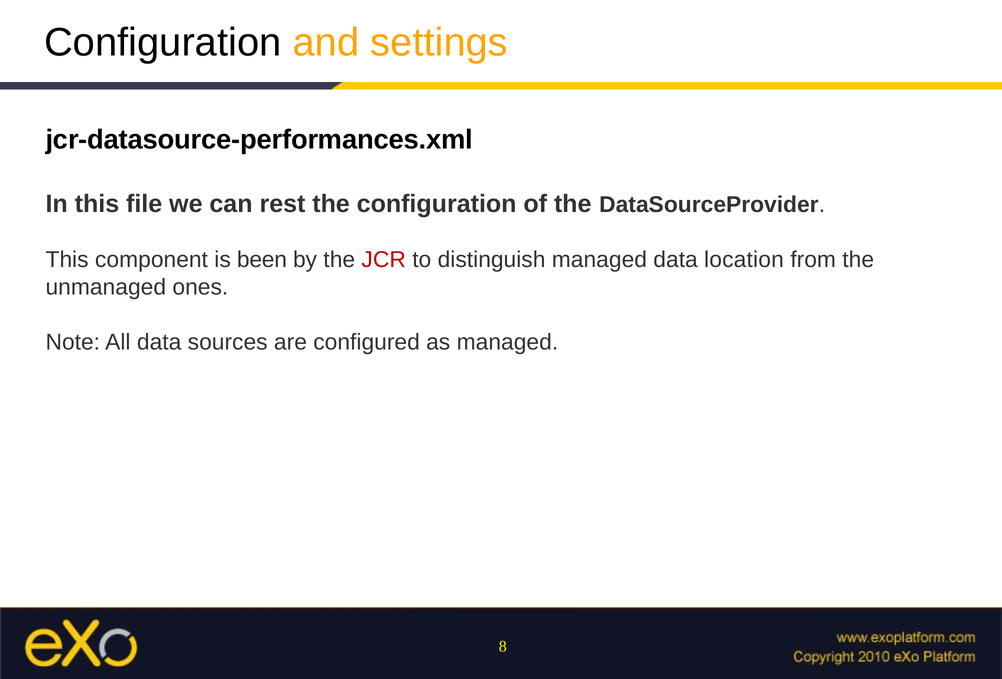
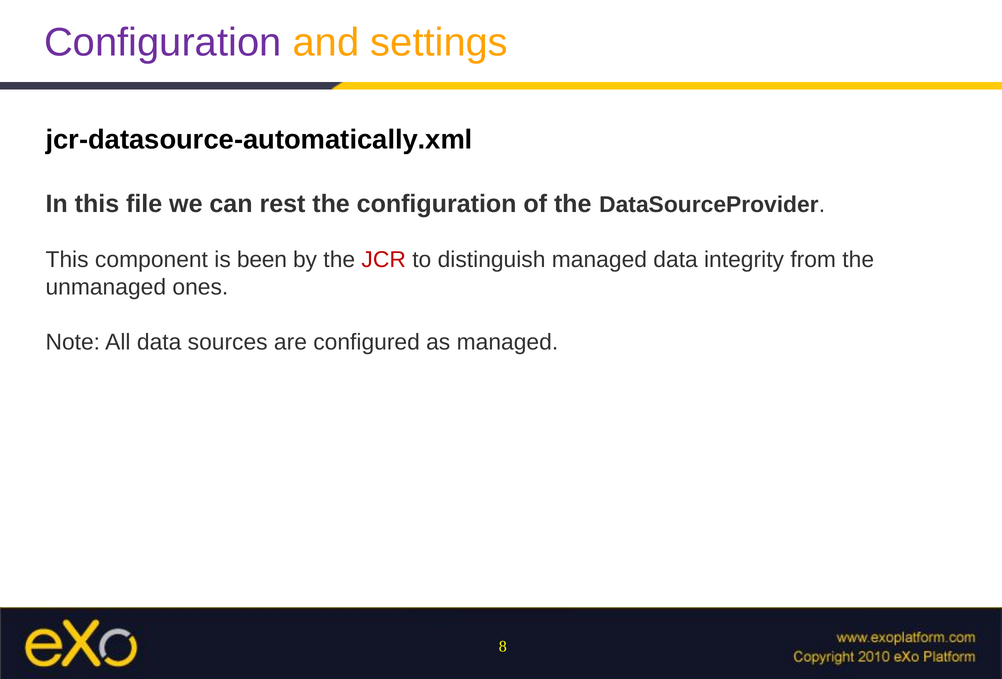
Configuration at (163, 43) colour: black -> purple
jcr-datasource-performances.xml: jcr-datasource-performances.xml -> jcr-datasource-automatically.xml
location: location -> integrity
